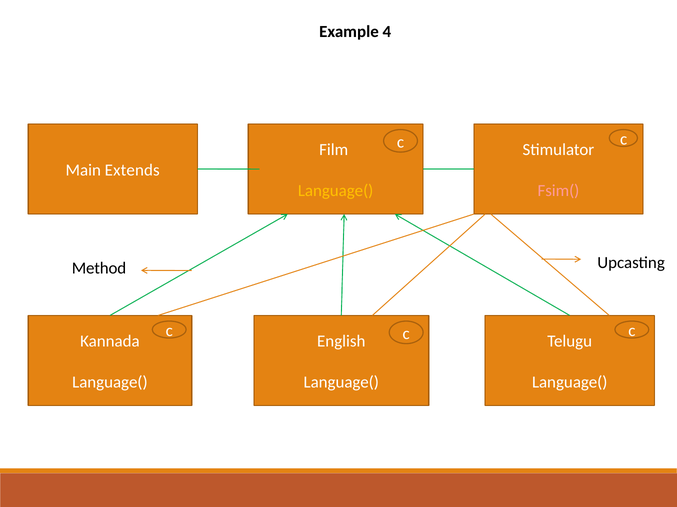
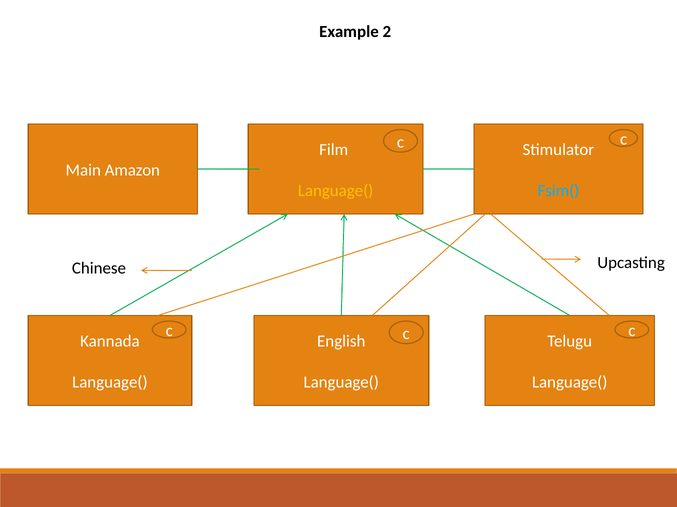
4: 4 -> 2
Extends: Extends -> Amazon
Fsim( colour: pink -> light blue
Method: Method -> Chinese
